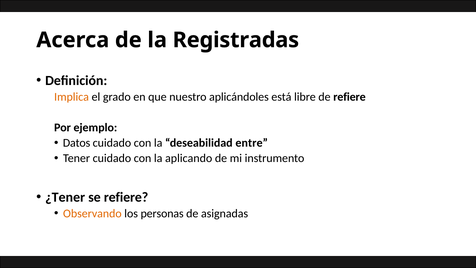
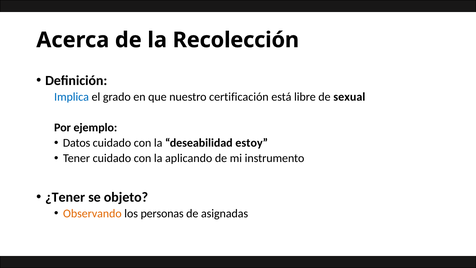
Registradas: Registradas -> Recolección
Implica colour: orange -> blue
aplicándoles: aplicándoles -> certificación
de refiere: refiere -> sexual
entre: entre -> estoy
se refiere: refiere -> objeto
